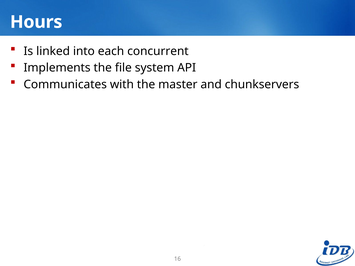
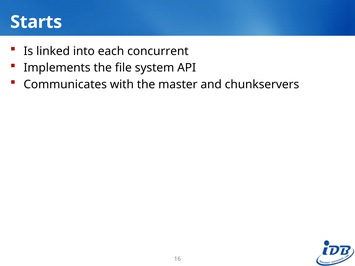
Hours: Hours -> Starts
